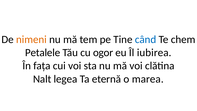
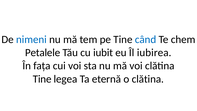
nimeni colour: orange -> blue
ogor: ogor -> iubit
Nalt at (42, 79): Nalt -> Tine
o marea: marea -> clătina
